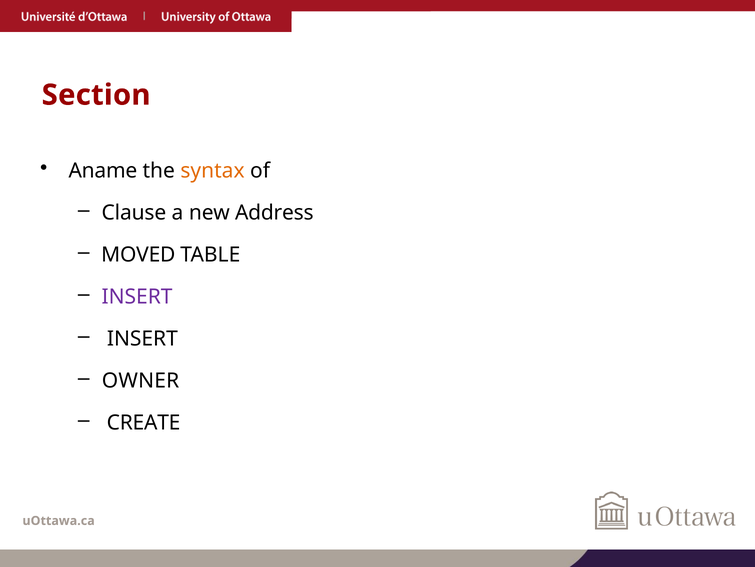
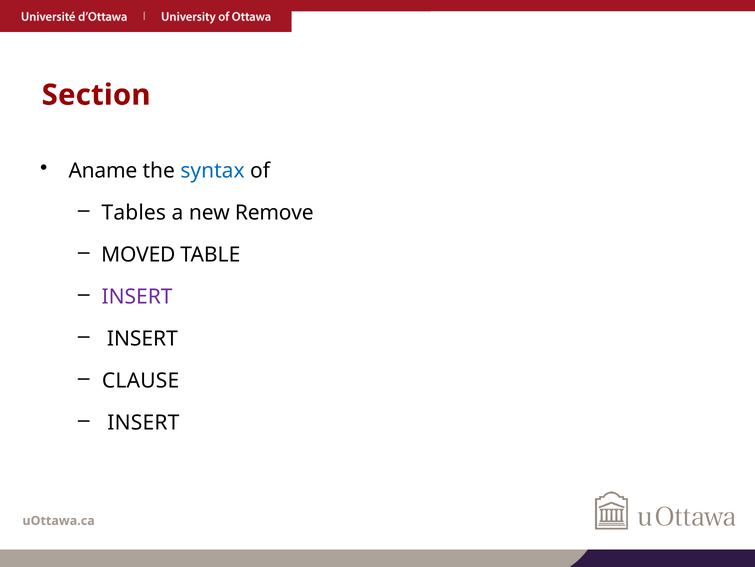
syntax colour: orange -> blue
Clause: Clause -> Tables
Address: Address -> Remove
OWNER: OWNER -> CLAUSE
CREATE at (144, 422): CREATE -> INSERT
